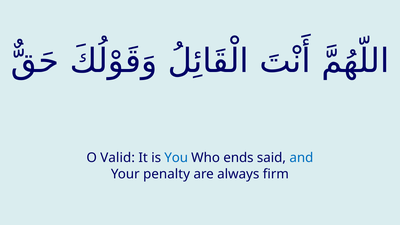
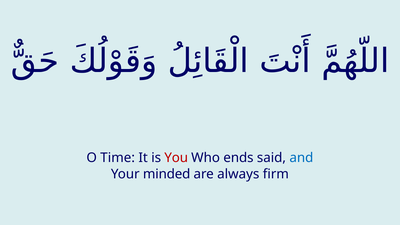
Valid: Valid -> Time
You colour: blue -> red
penalty: penalty -> minded
